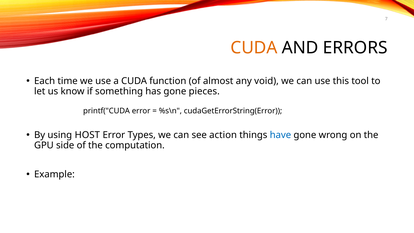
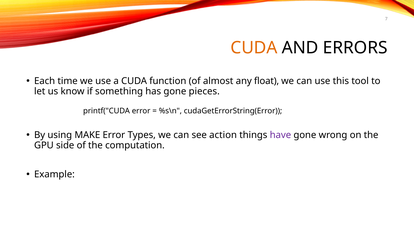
void: void -> float
HOST: HOST -> MAKE
have colour: blue -> purple
